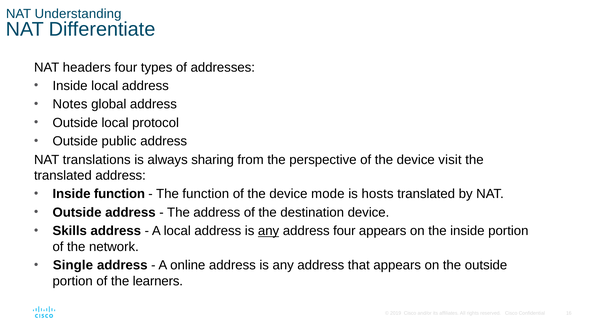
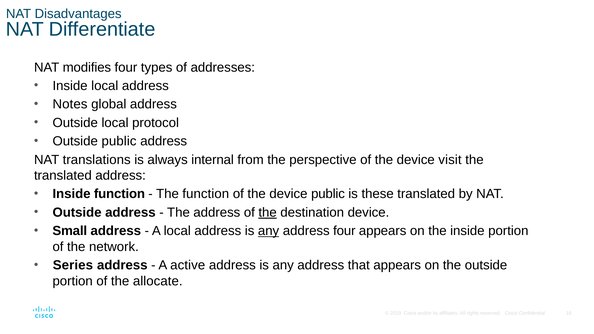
Understanding: Understanding -> Disadvantages
headers: headers -> modifies
sharing: sharing -> internal
device mode: mode -> public
hosts: hosts -> these
the at (268, 213) underline: none -> present
Skills: Skills -> Small
Single: Single -> Series
online: online -> active
learners: learners -> allocate
